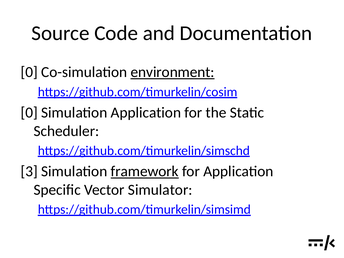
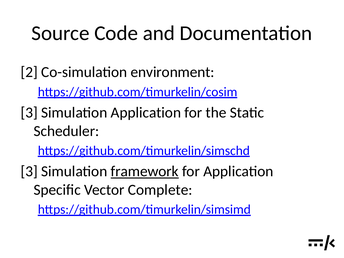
0 at (29, 72): 0 -> 2
environment underline: present -> none
0 at (29, 113): 0 -> 3
Simulator: Simulator -> Complete
